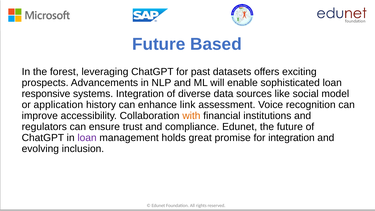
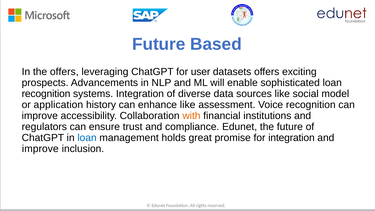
the forest: forest -> offers
past: past -> user
responsive at (46, 94): responsive -> recognition
enhance link: link -> like
loan at (87, 138) colour: purple -> blue
evolving at (40, 149): evolving -> improve
